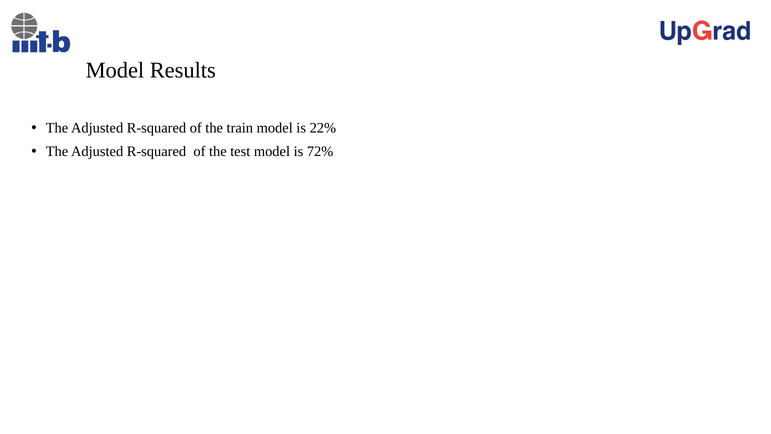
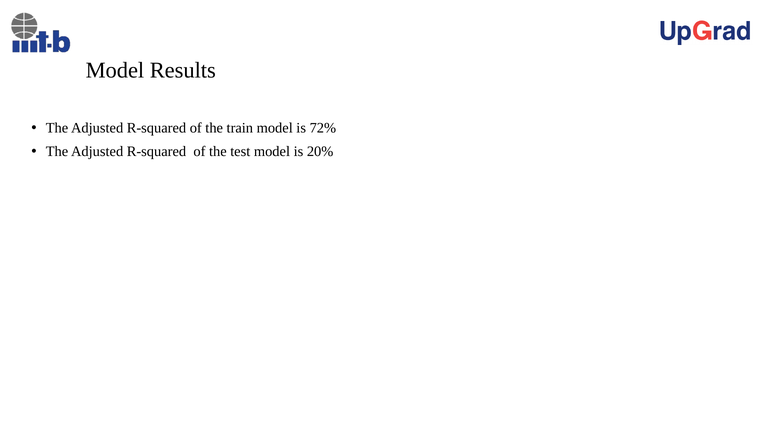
22%: 22% -> 72%
72%: 72% -> 20%
